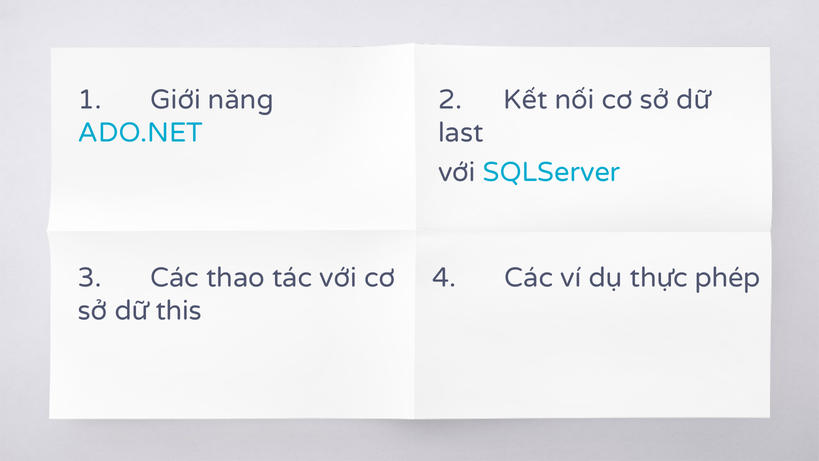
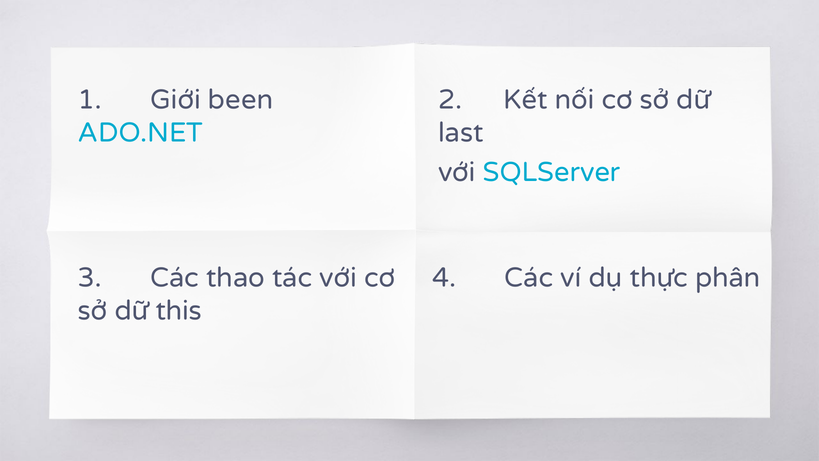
năng: năng -> been
phép: phép -> phân
